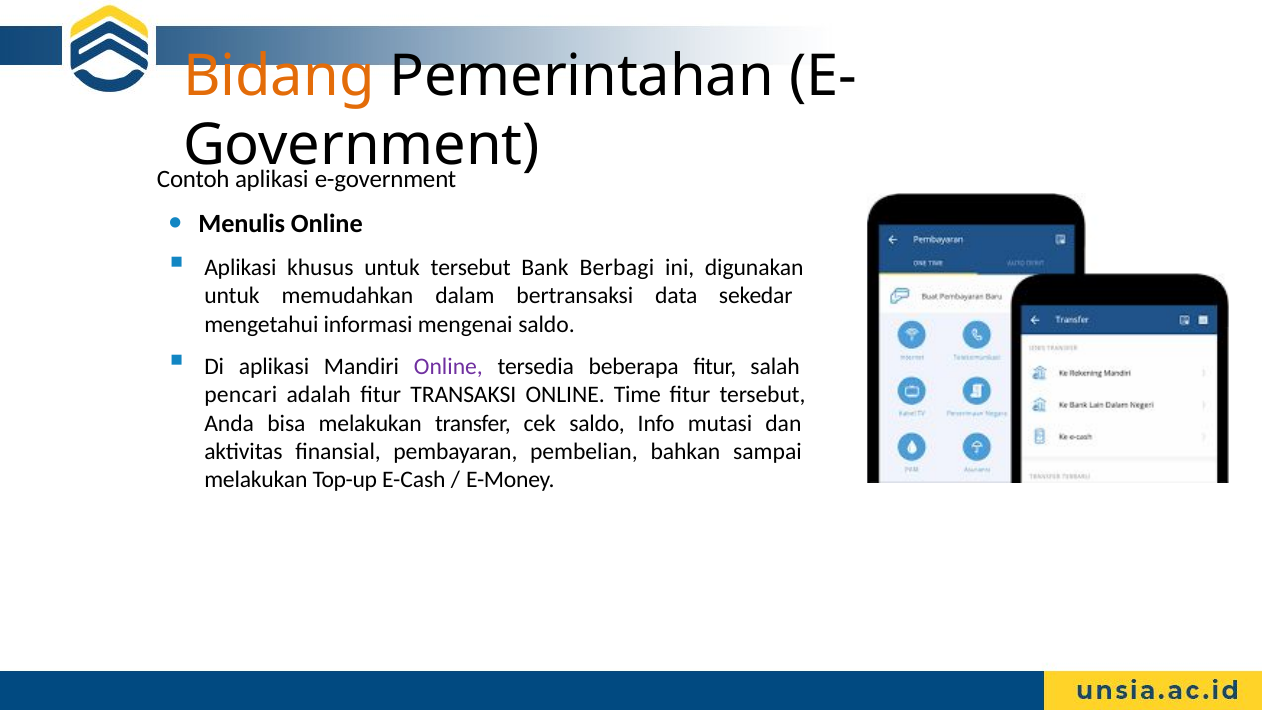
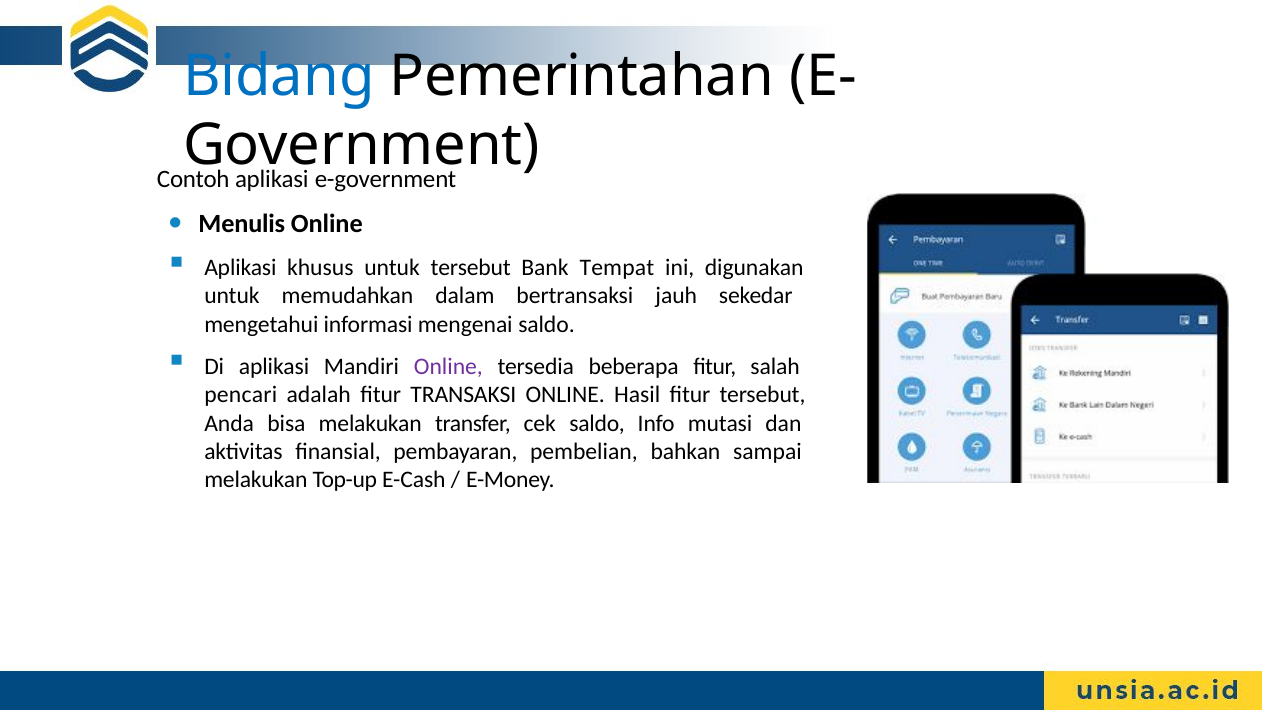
Bidang colour: orange -> blue
Berbagi: Berbagi -> Tempat
data: data -> jauh
Time: Time -> Hasil
